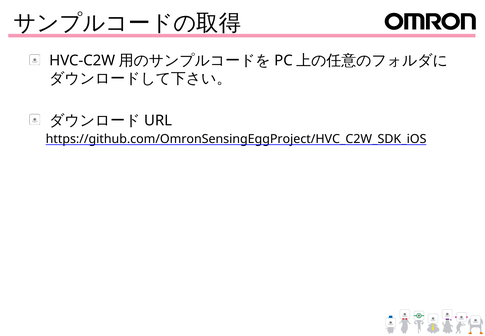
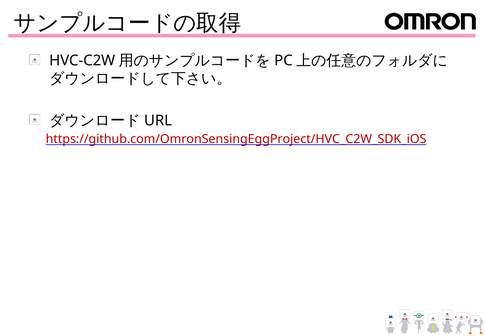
https://github.com/OmronSensingEggProject/HVC_C2W_SDK_iOS colour: black -> red
